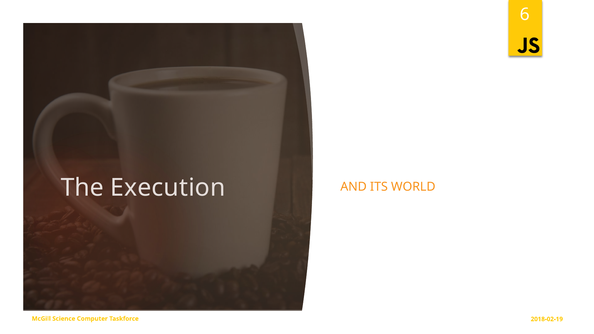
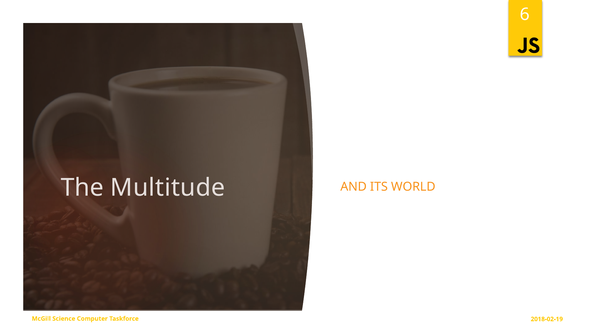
Execution: Execution -> Multitude
